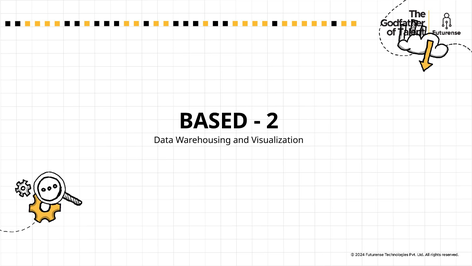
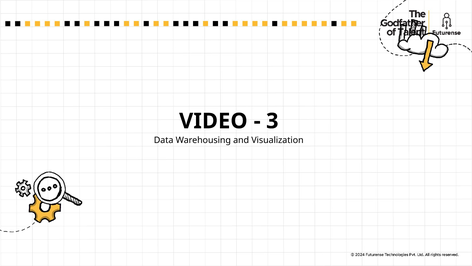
BASED: BASED -> VIDEO
2: 2 -> 3
